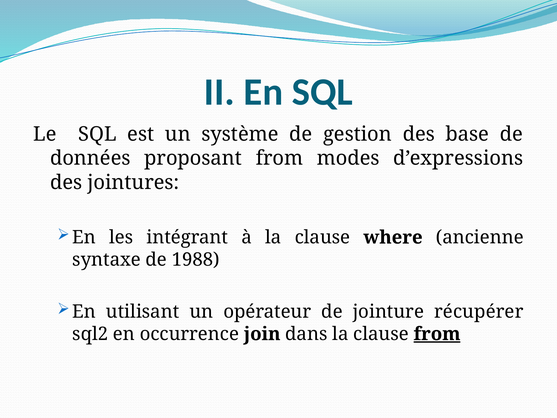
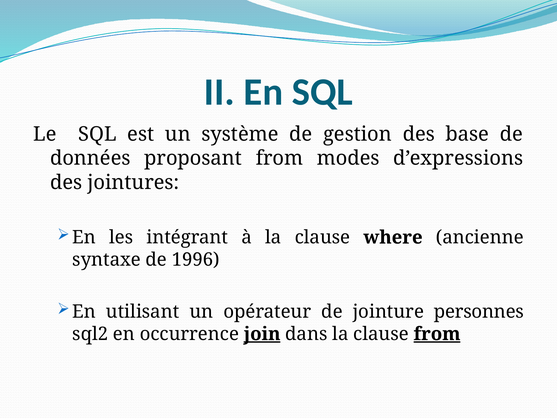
1988: 1988 -> 1996
récupérer: récupérer -> personnes
join underline: none -> present
